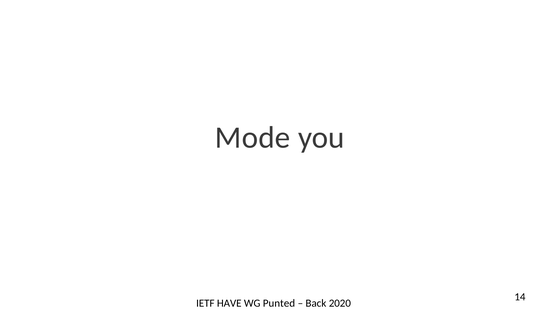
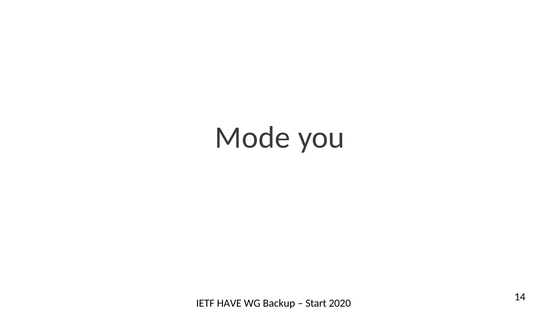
Punted: Punted -> Backup
Back: Back -> Start
